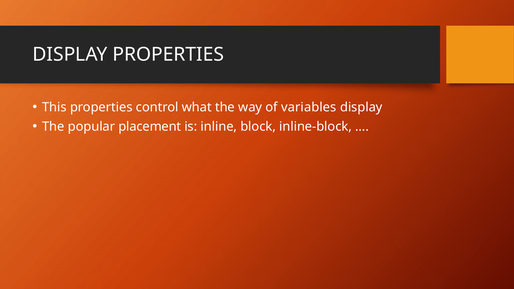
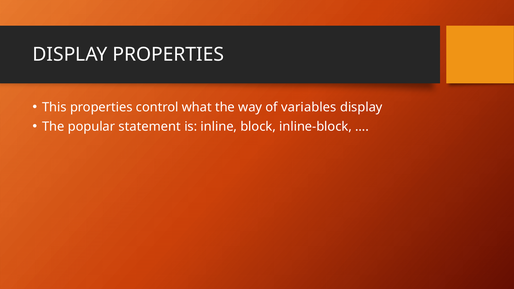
placement: placement -> statement
